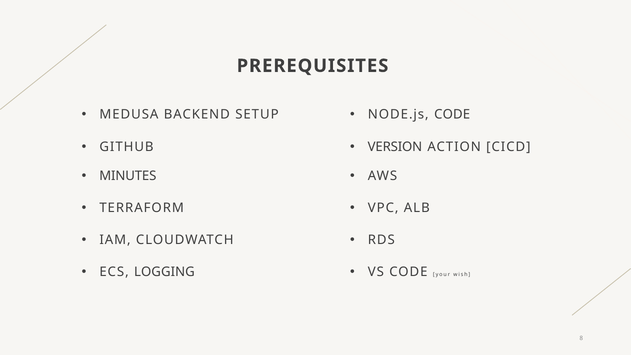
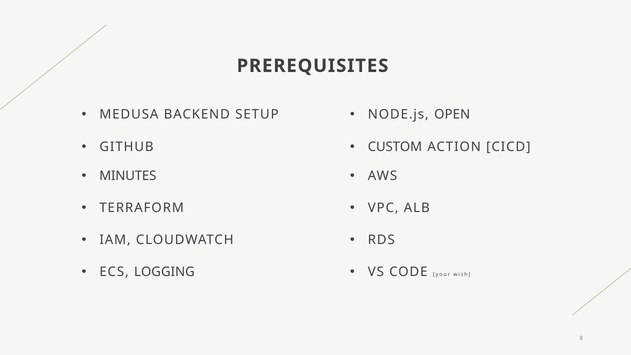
NODE.js CODE: CODE -> OPEN
VERSION: VERSION -> CUSTOM
